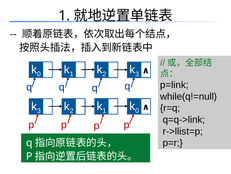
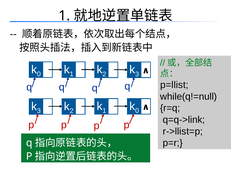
p=link: p=link -> p=llist
